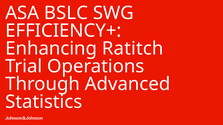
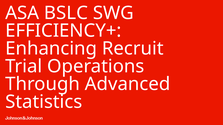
Ratitch: Ratitch -> Recruit
